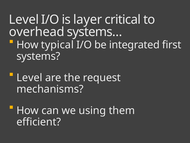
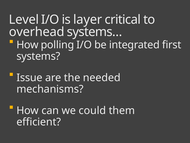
typical: typical -> polling
Level at (29, 77): Level -> Issue
request: request -> needed
using: using -> could
